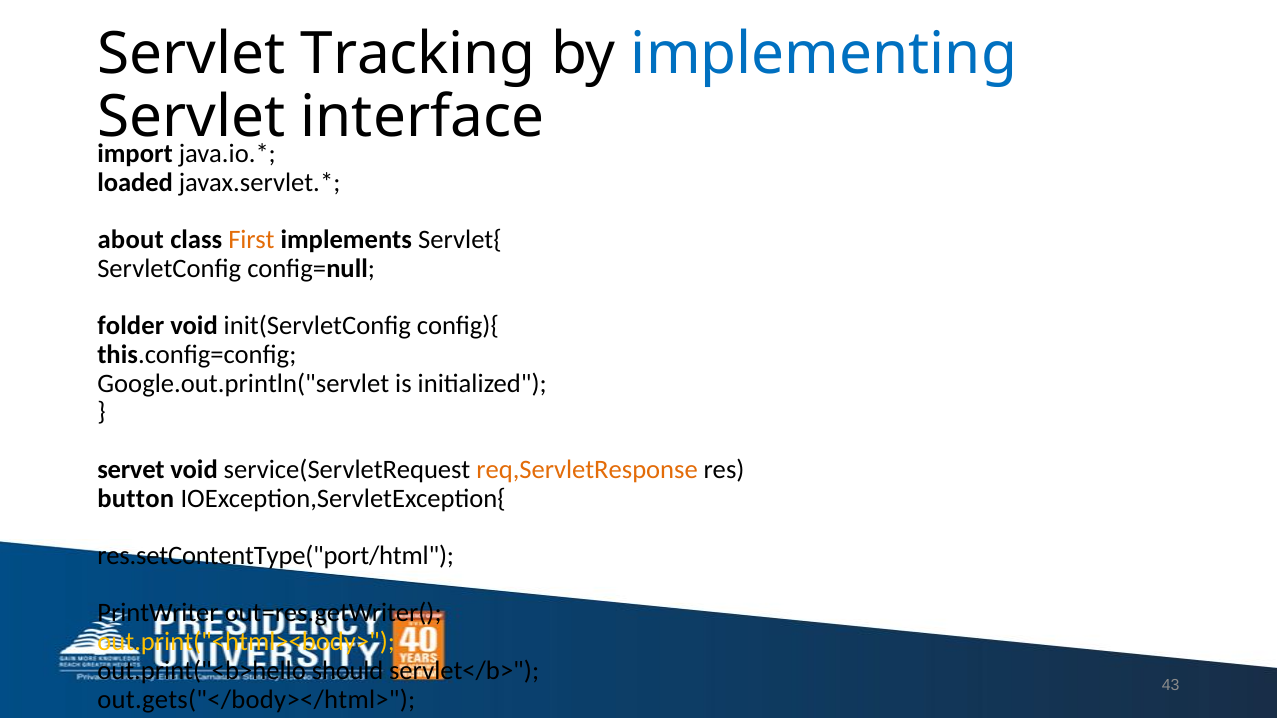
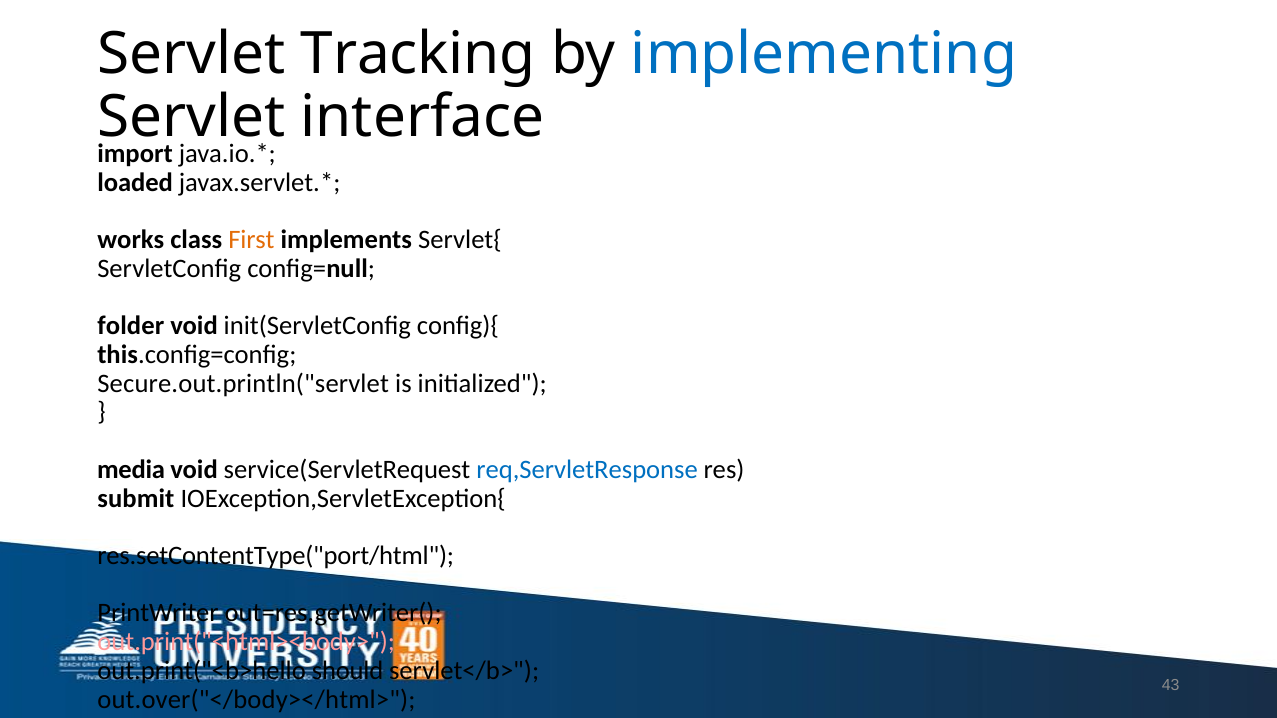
about: about -> works
Google.out.println("servlet: Google.out.println("servlet -> Secure.out.println("servlet
servet: servet -> media
req,ServletResponse colour: orange -> blue
button: button -> submit
out.print("<html><body> colour: yellow -> pink
out.gets("</body></html>: out.gets("</body></html> -> out.over("</body></html>
